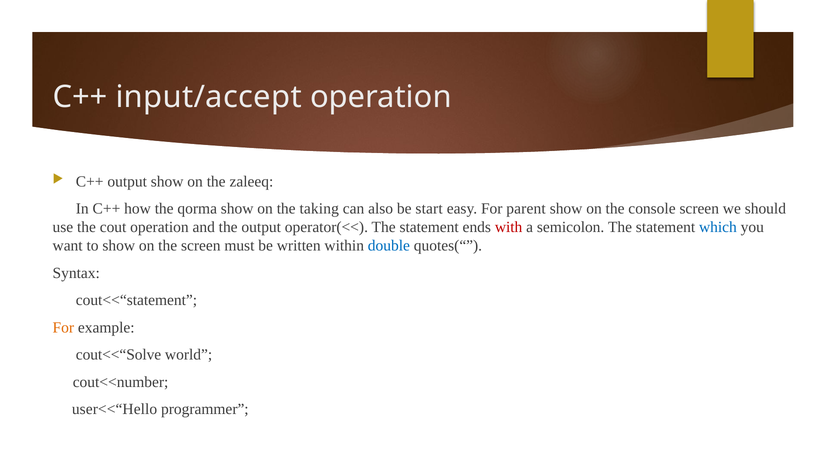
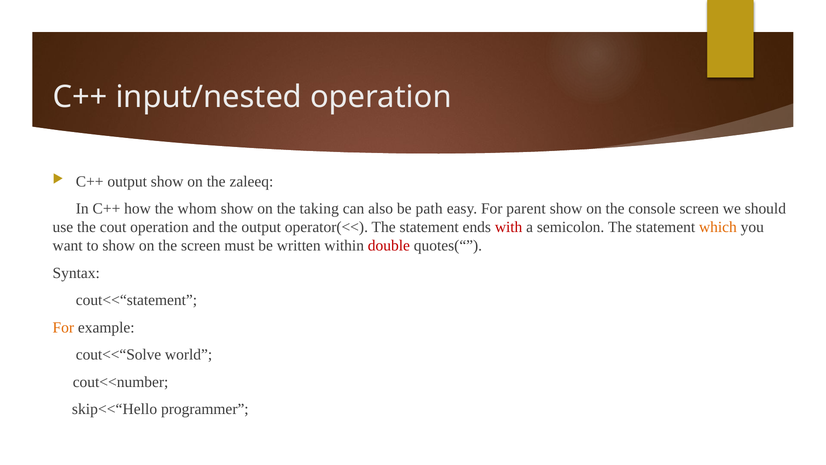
input/accept: input/accept -> input/nested
qorma: qorma -> whom
start: start -> path
which colour: blue -> orange
double colour: blue -> red
user<<“Hello: user<<“Hello -> skip<<“Hello
